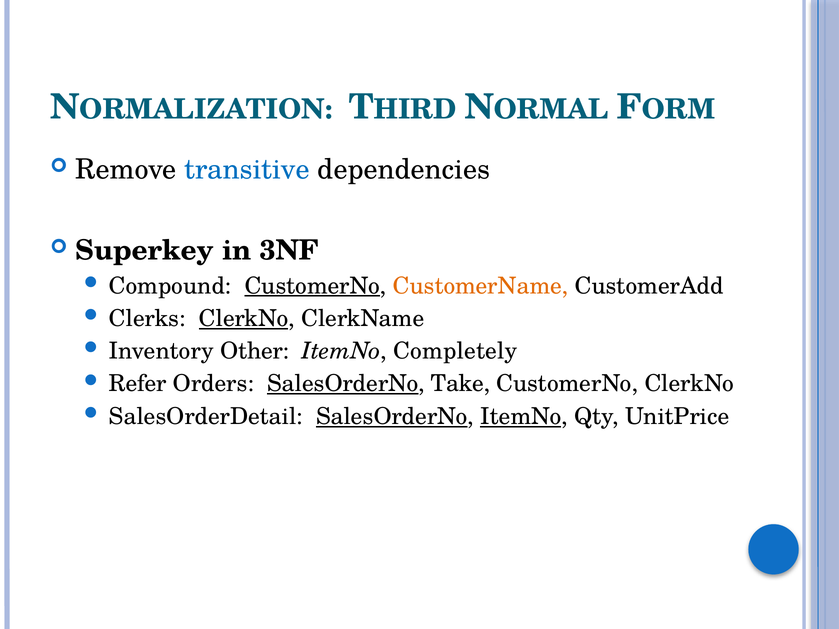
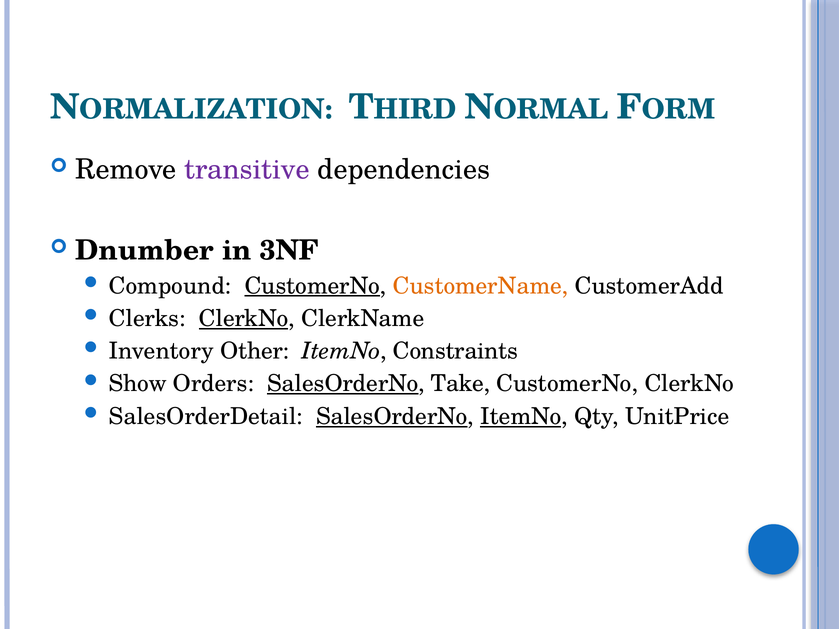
transitive colour: blue -> purple
Superkey: Superkey -> Dnumber
Completely: Completely -> Constraints
Refer: Refer -> Show
